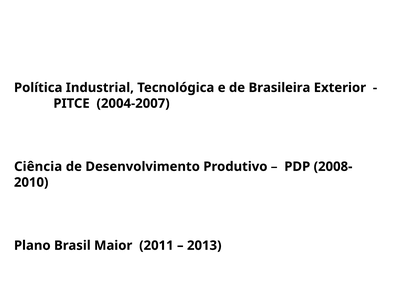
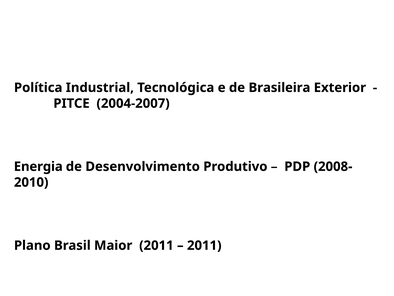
Ciência: Ciência -> Energia
2013 at (204, 245): 2013 -> 2011
